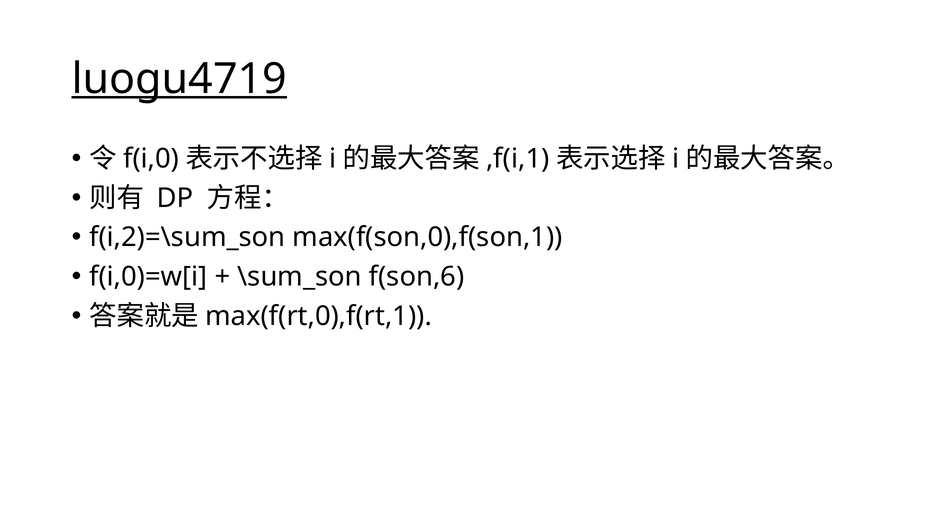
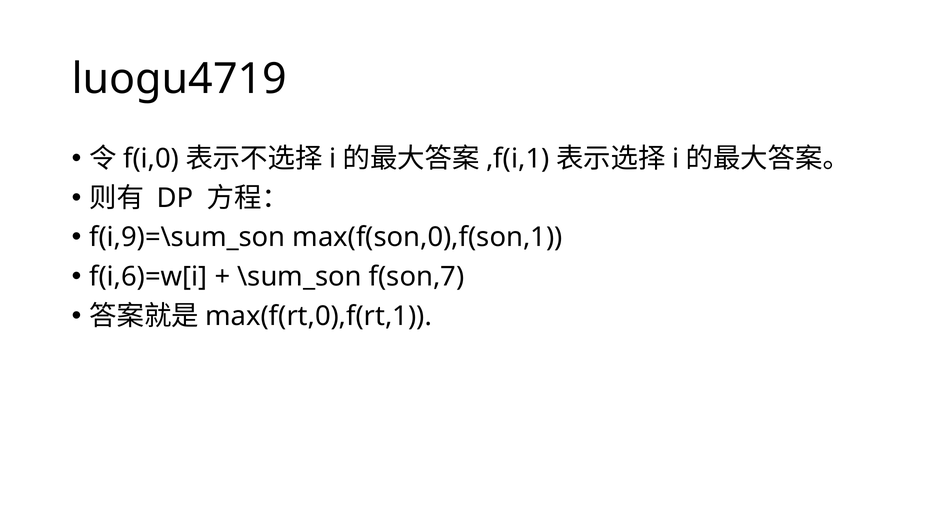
luogu4719 underline: present -> none
f(i,2)=\sum_son: f(i,2)=\sum_son -> f(i,9)=\sum_son
f(i,0)=w[i: f(i,0)=w[i -> f(i,6)=w[i
f(son,6: f(son,6 -> f(son,7
